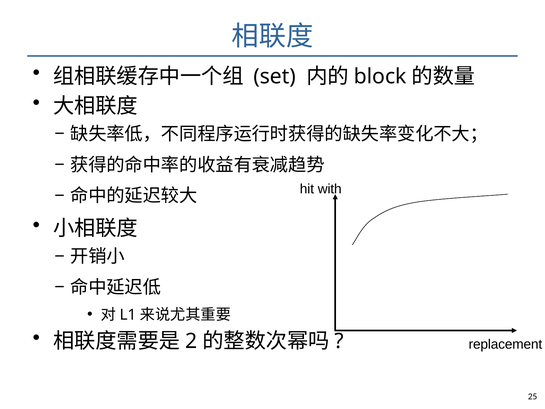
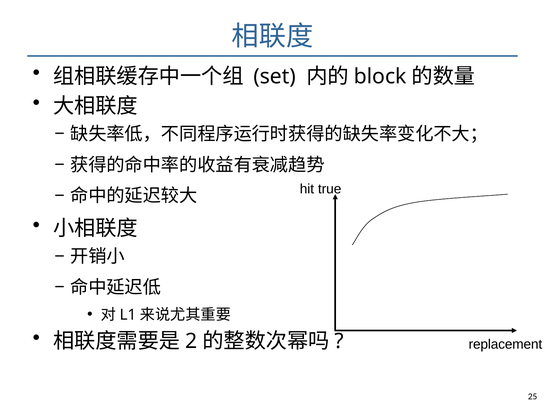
with: with -> true
